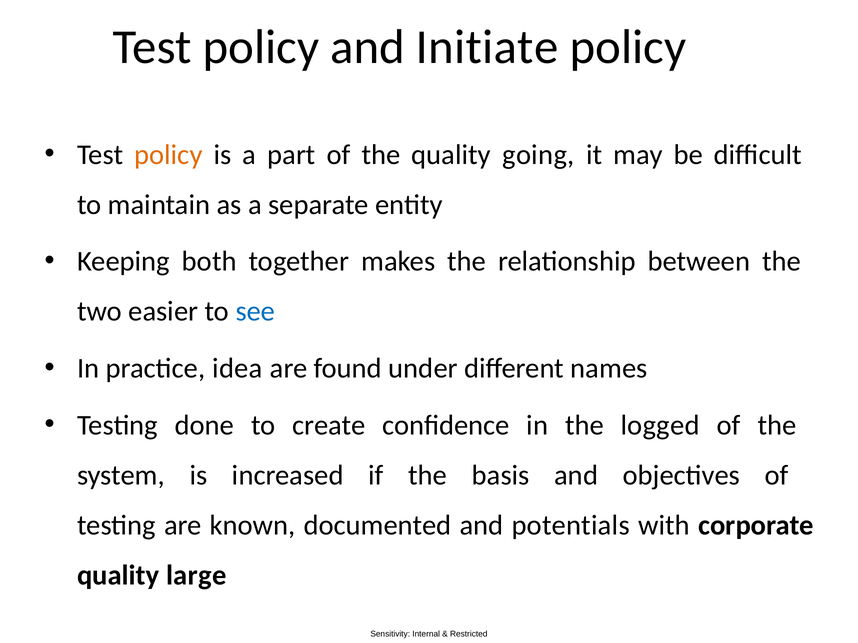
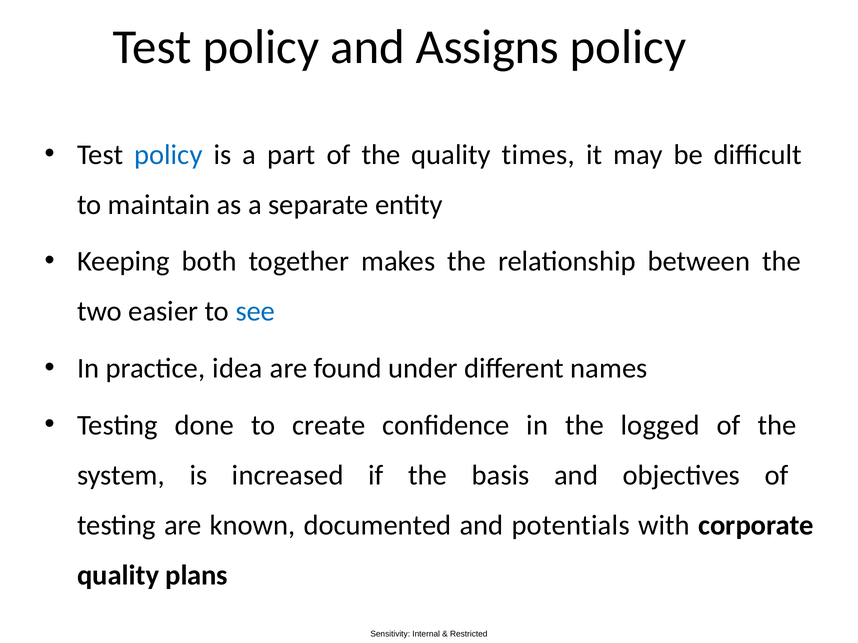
Initiate: Initiate -> Assigns
policy at (168, 155) colour: orange -> blue
going: going -> times
large: large -> plans
